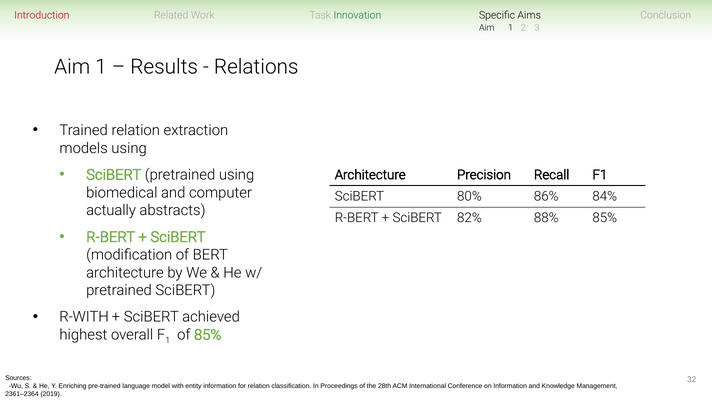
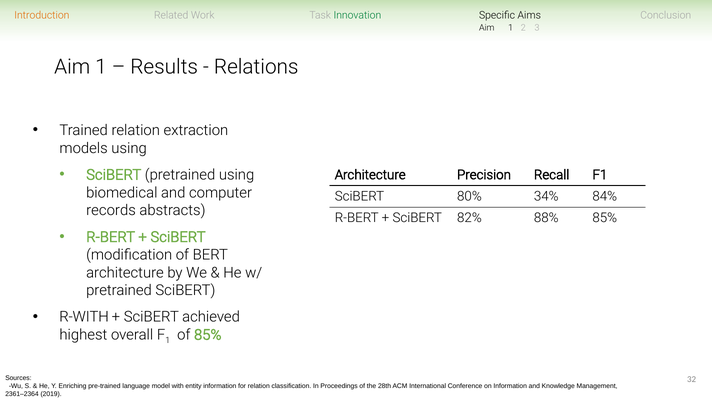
Introduction colour: red -> orange
86%: 86% -> 34%
actually: actually -> records
